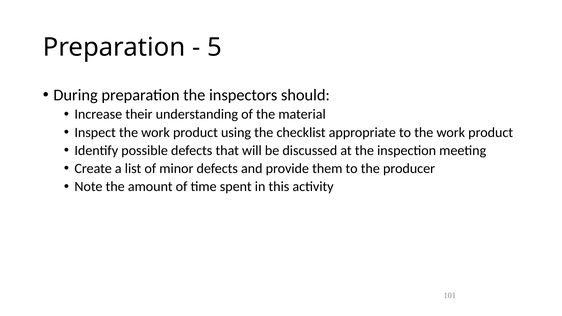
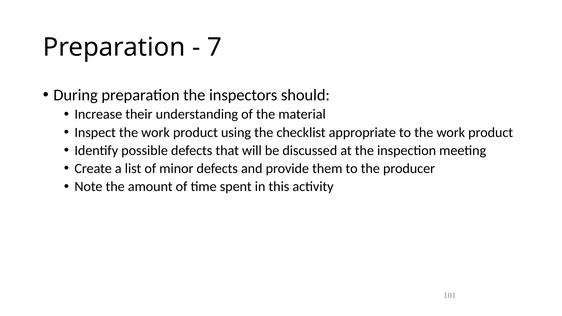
5: 5 -> 7
